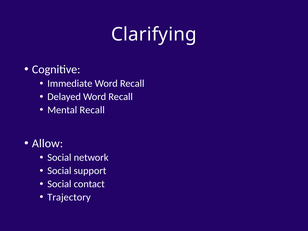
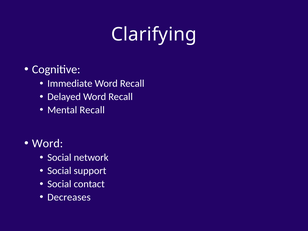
Allow at (48, 143): Allow -> Word
Trajectory: Trajectory -> Decreases
